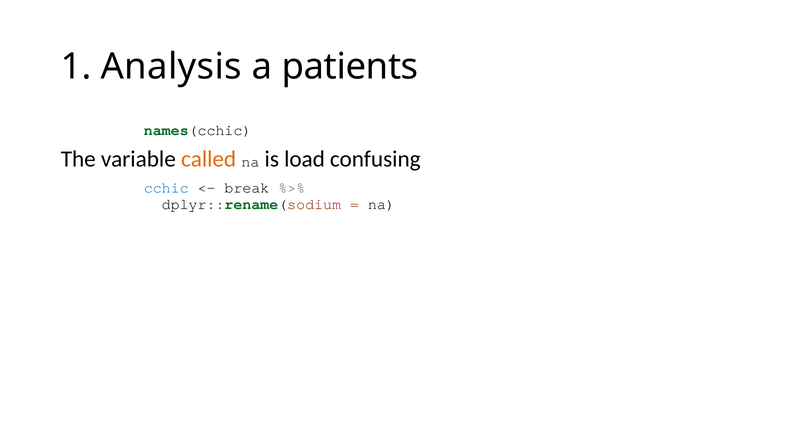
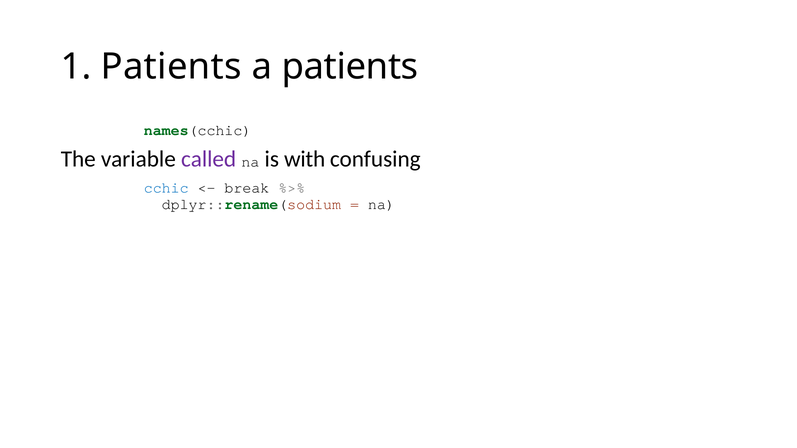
1 Analysis: Analysis -> Patients
called colour: orange -> purple
load: load -> with
